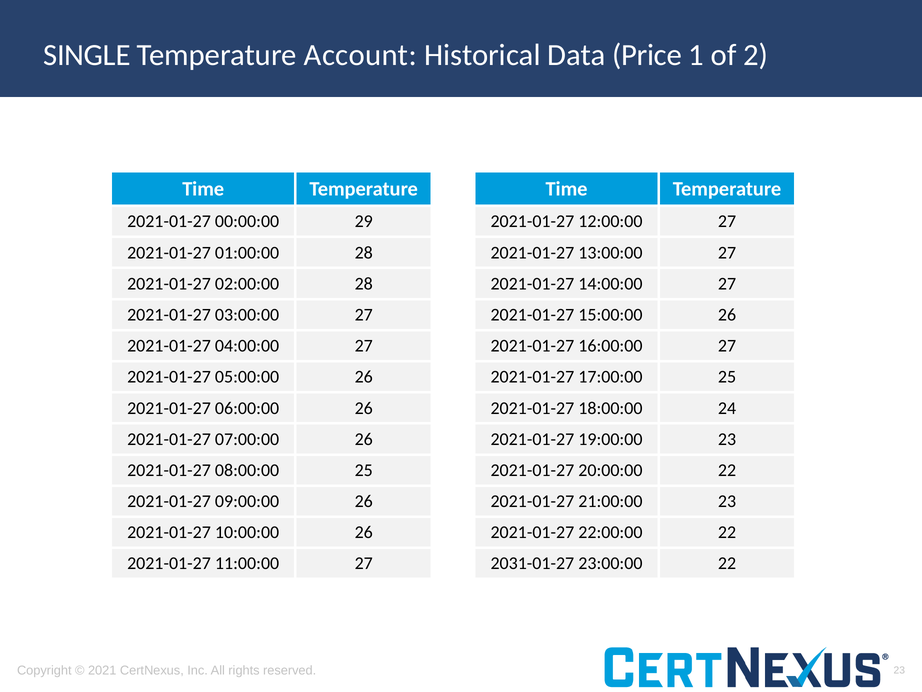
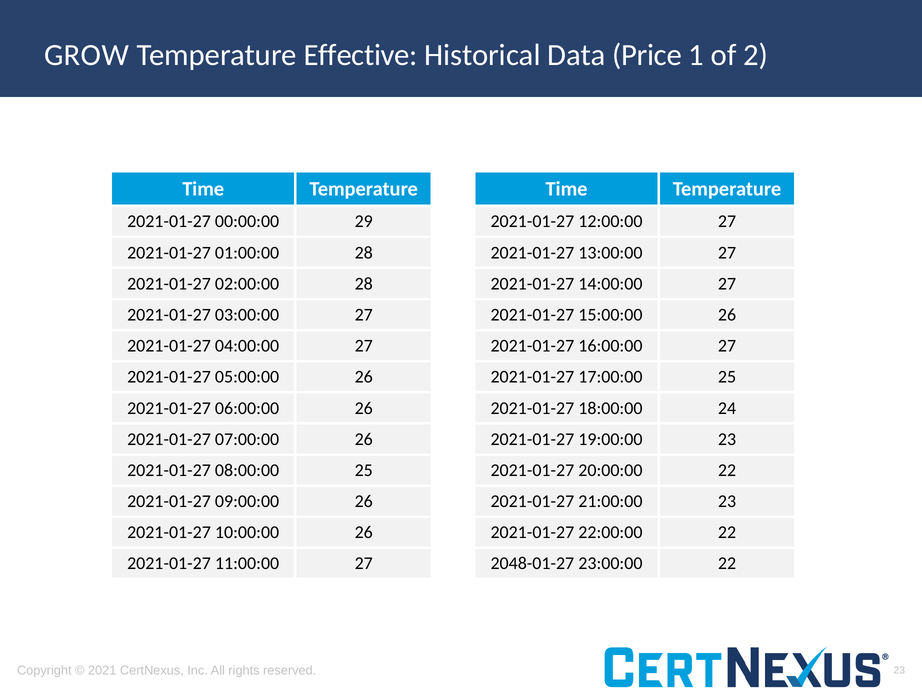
SINGLE: SINGLE -> GROW
Account: Account -> Effective
2031-01-27: 2031-01-27 -> 2048-01-27
